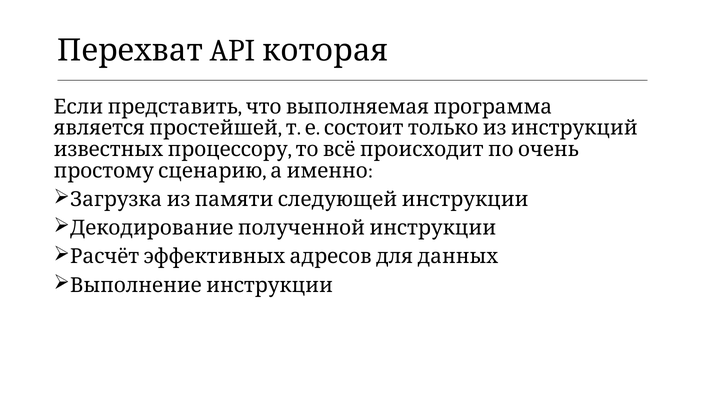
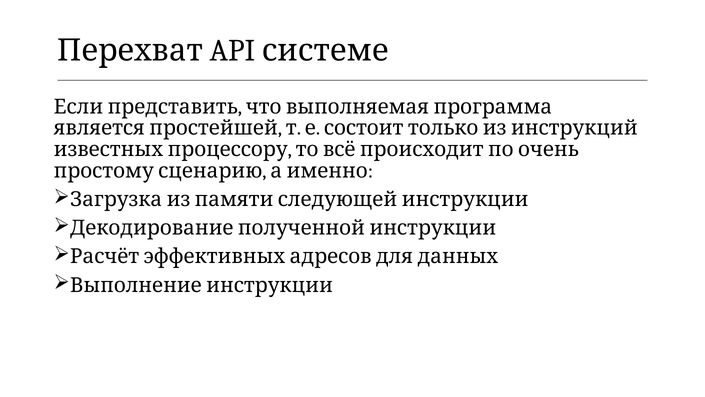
которая: которая -> системе
